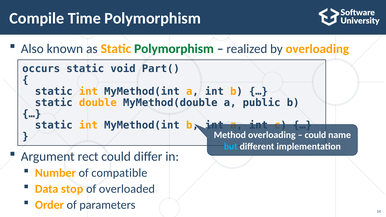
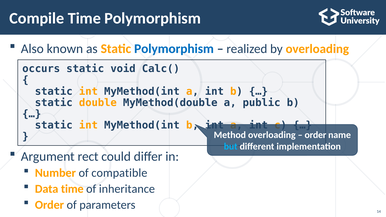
Polymorphism at (174, 49) colour: green -> blue
Part(: Part( -> Calc(
could at (315, 135): could -> order
Data stop: stop -> time
overloaded: overloaded -> inheritance
